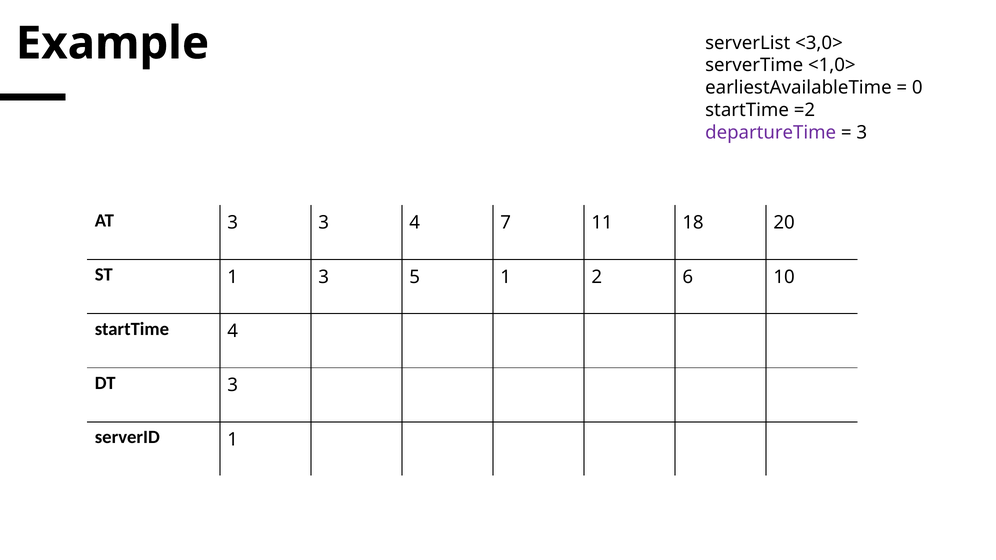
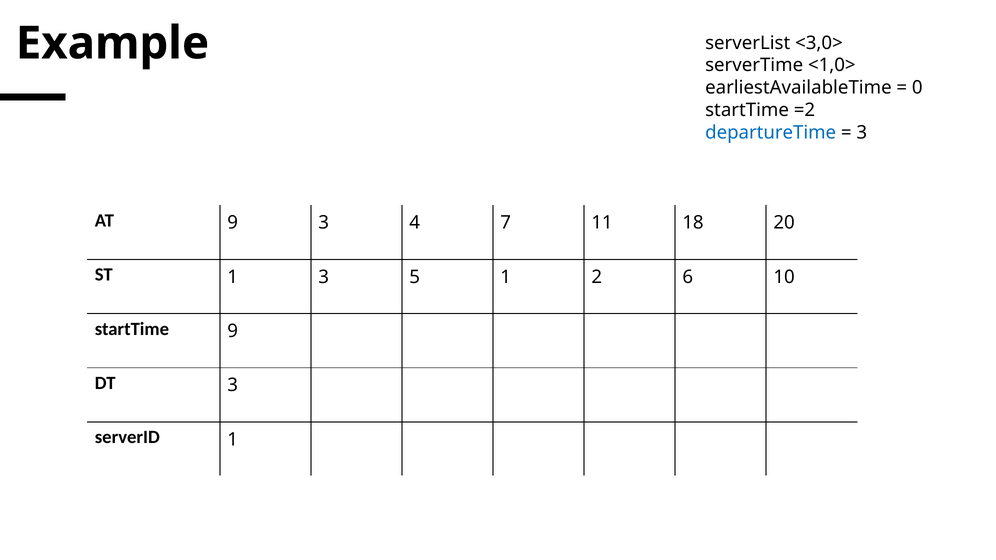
departureTime colour: purple -> blue
AT 3: 3 -> 9
startTime 4: 4 -> 9
